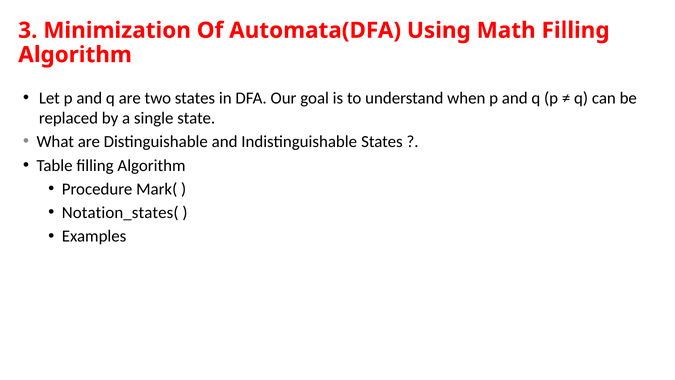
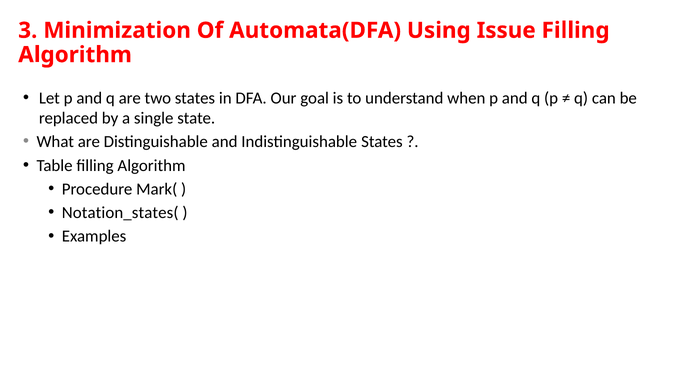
Math: Math -> Issue
